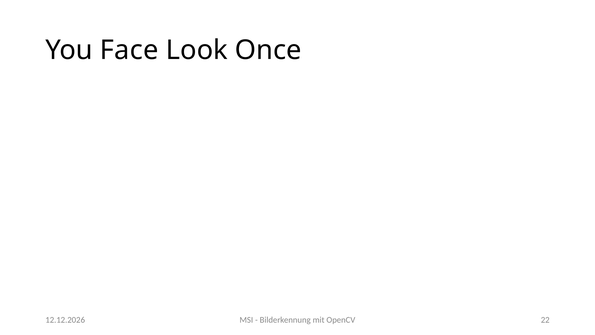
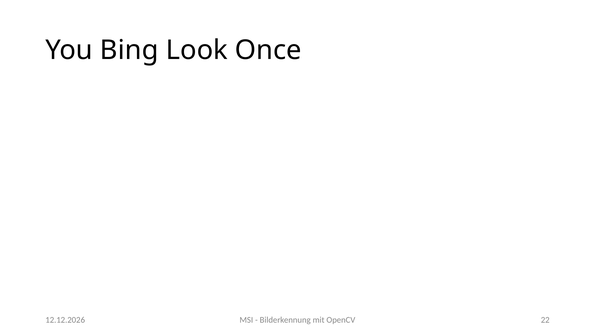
Face: Face -> Bing
